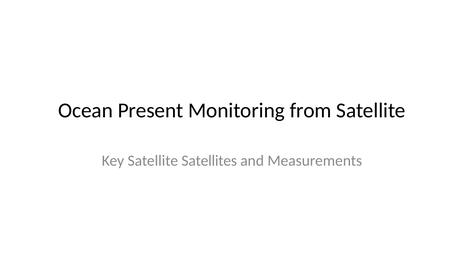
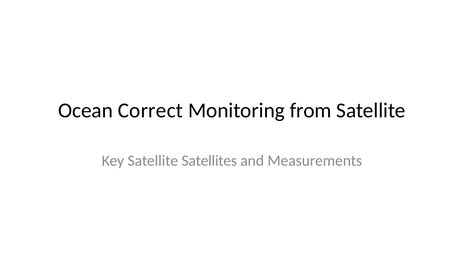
Present: Present -> Correct
